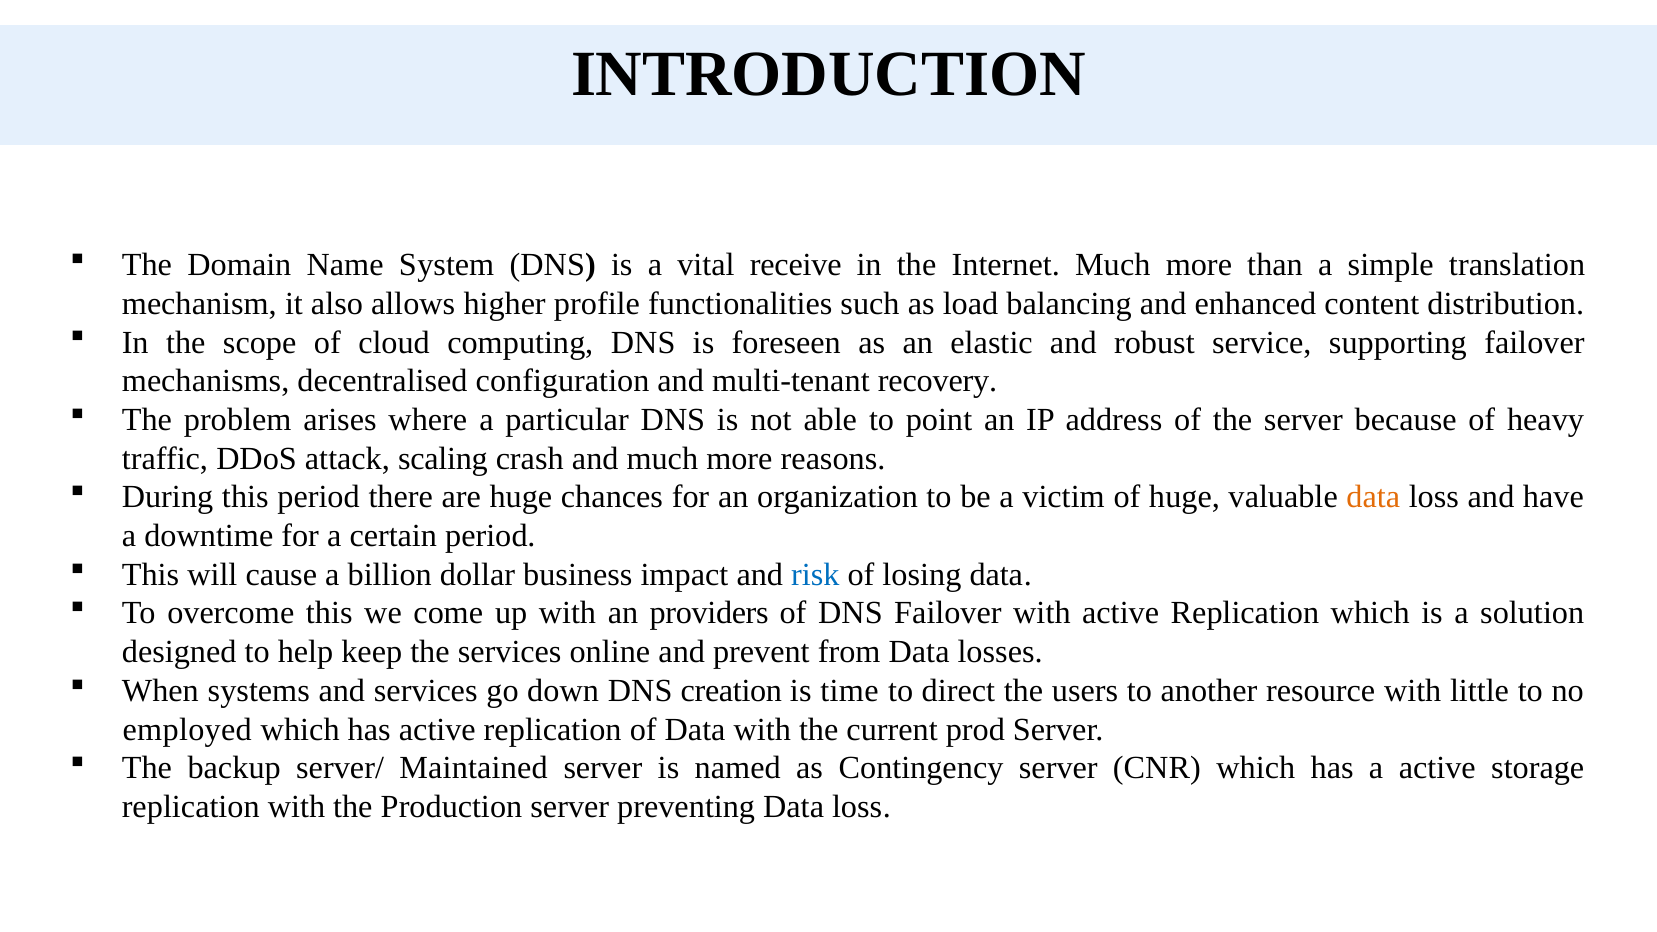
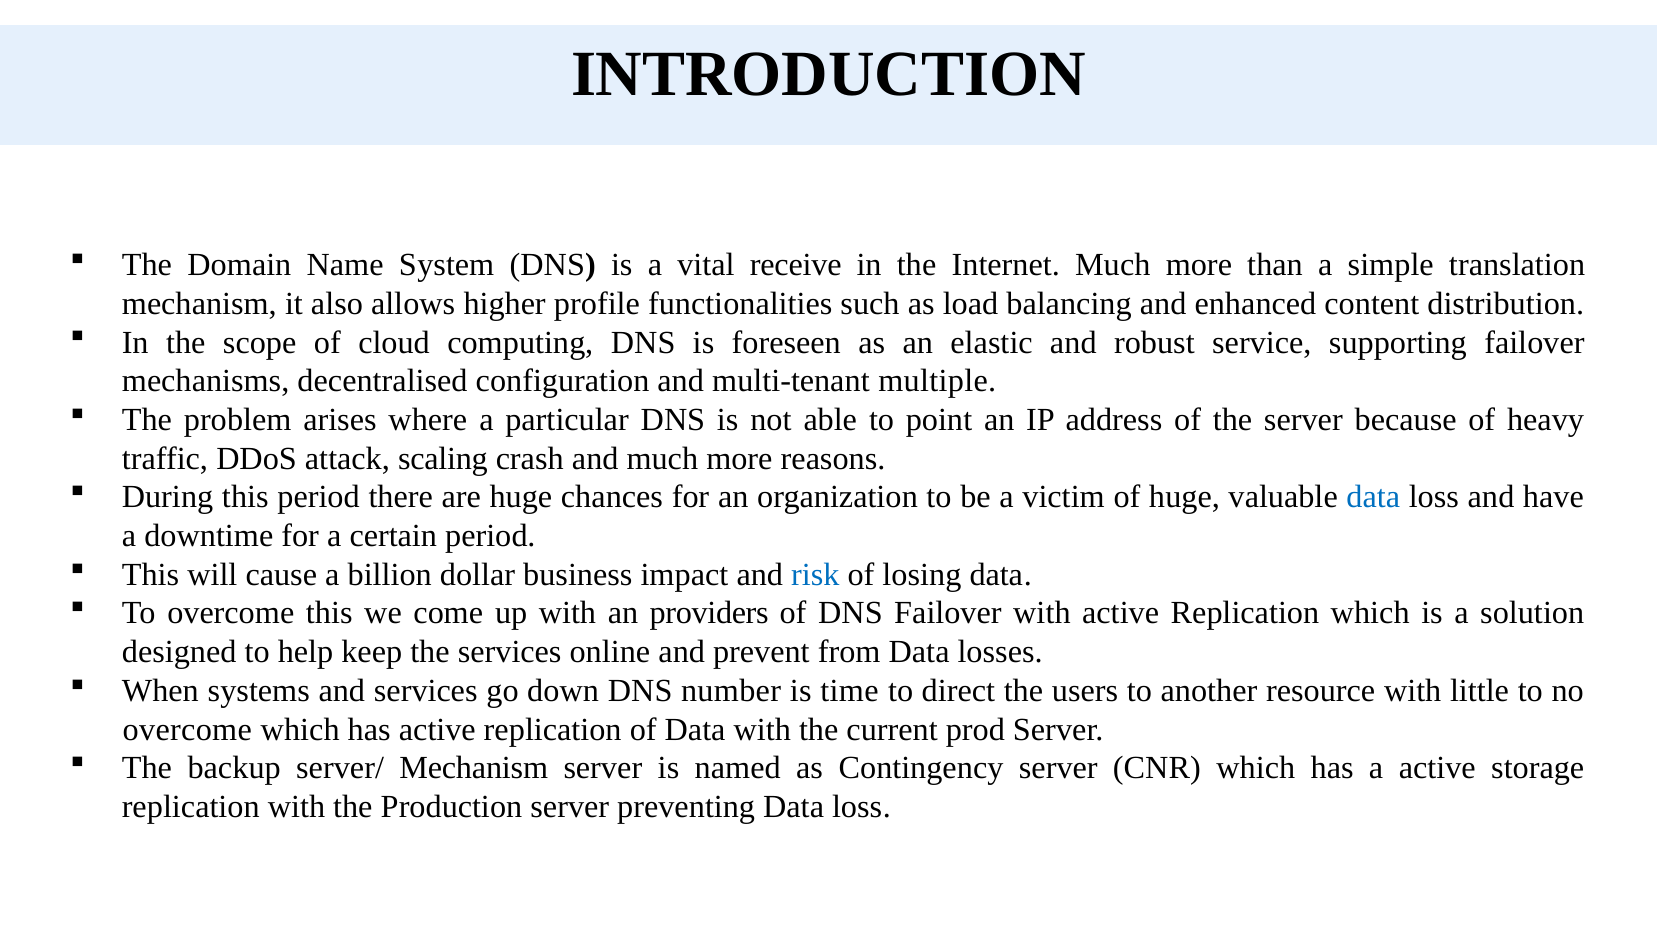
recovery: recovery -> multiple
data at (1373, 497) colour: orange -> blue
creation: creation -> number
employed at (187, 729): employed -> overcome
server/ Maintained: Maintained -> Mechanism
